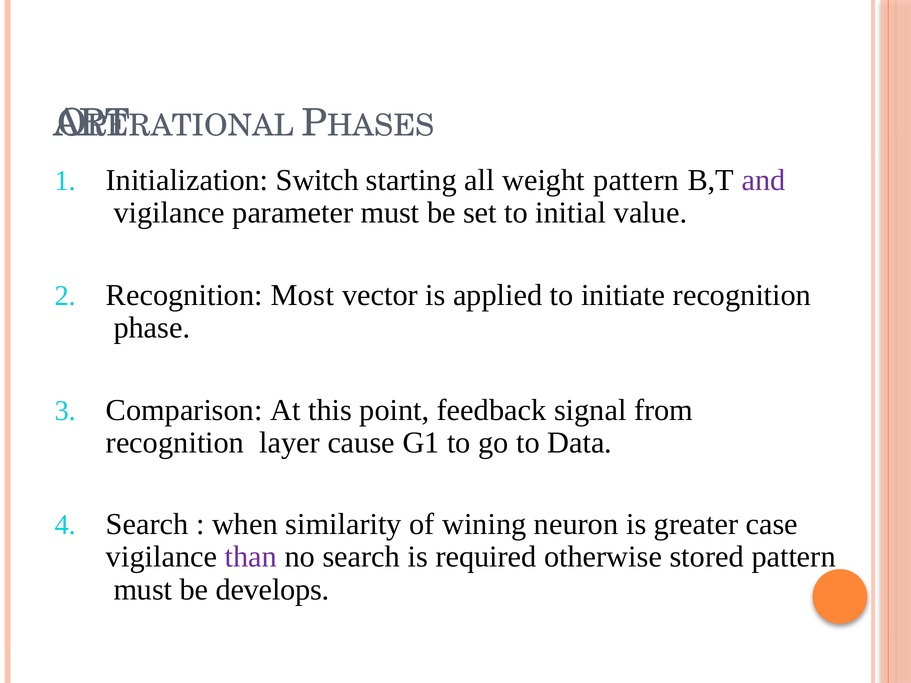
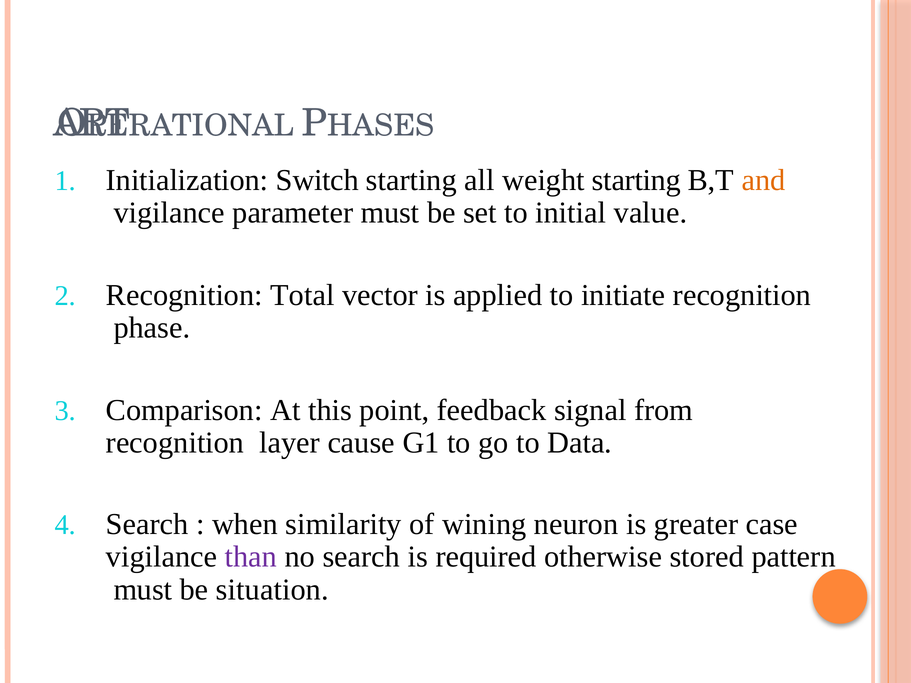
weight pattern: pattern -> starting
and colour: purple -> orange
Most: Most -> Total
develops: develops -> situation
